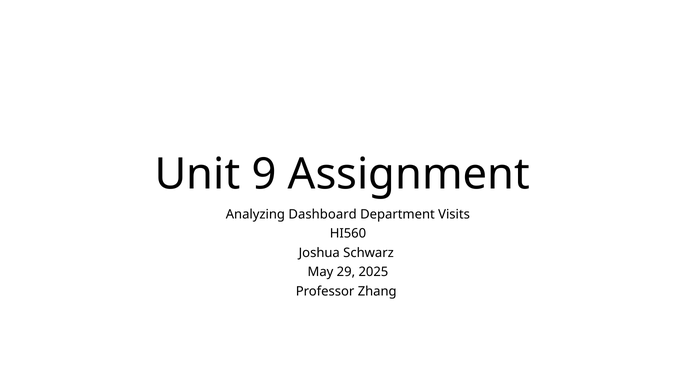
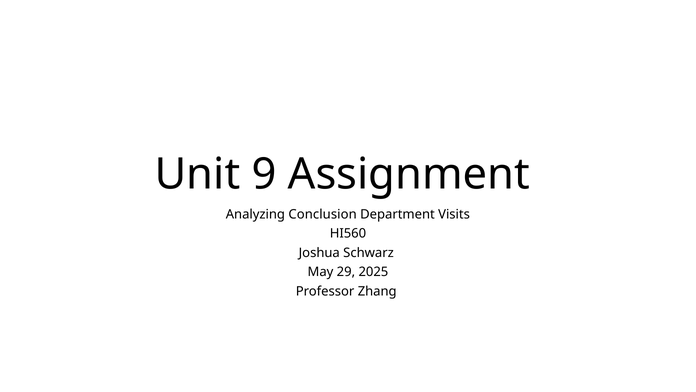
Dashboard: Dashboard -> Conclusion
